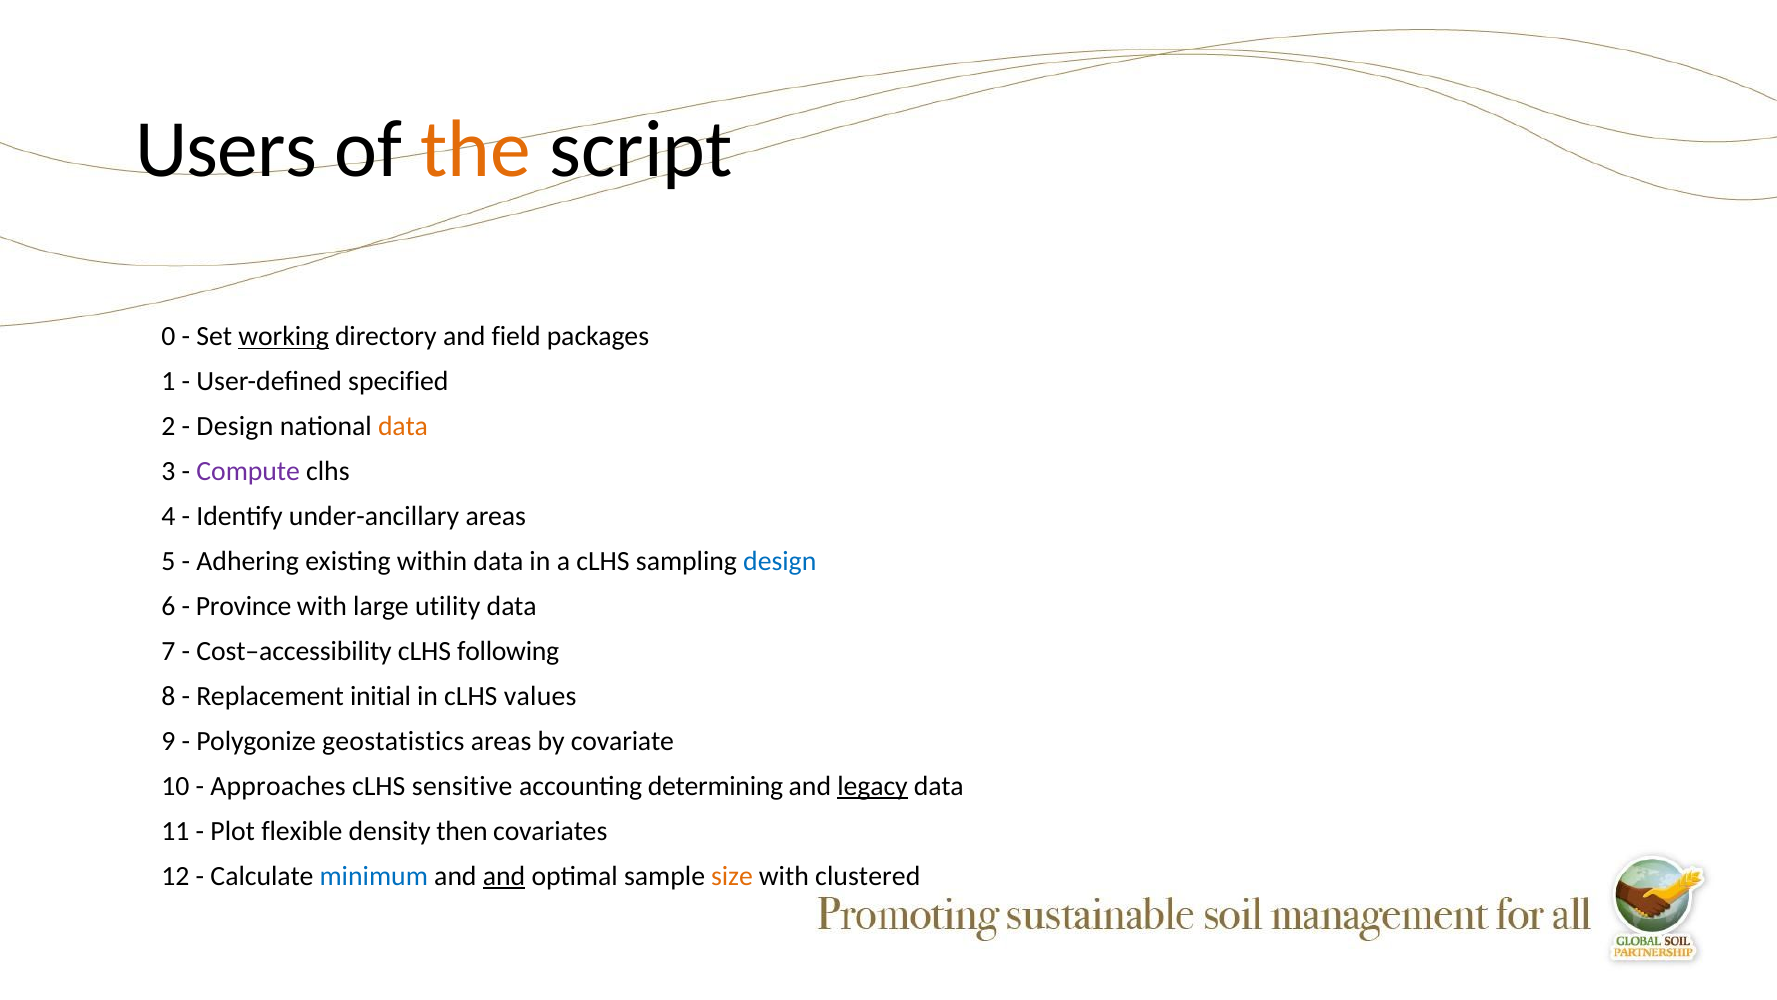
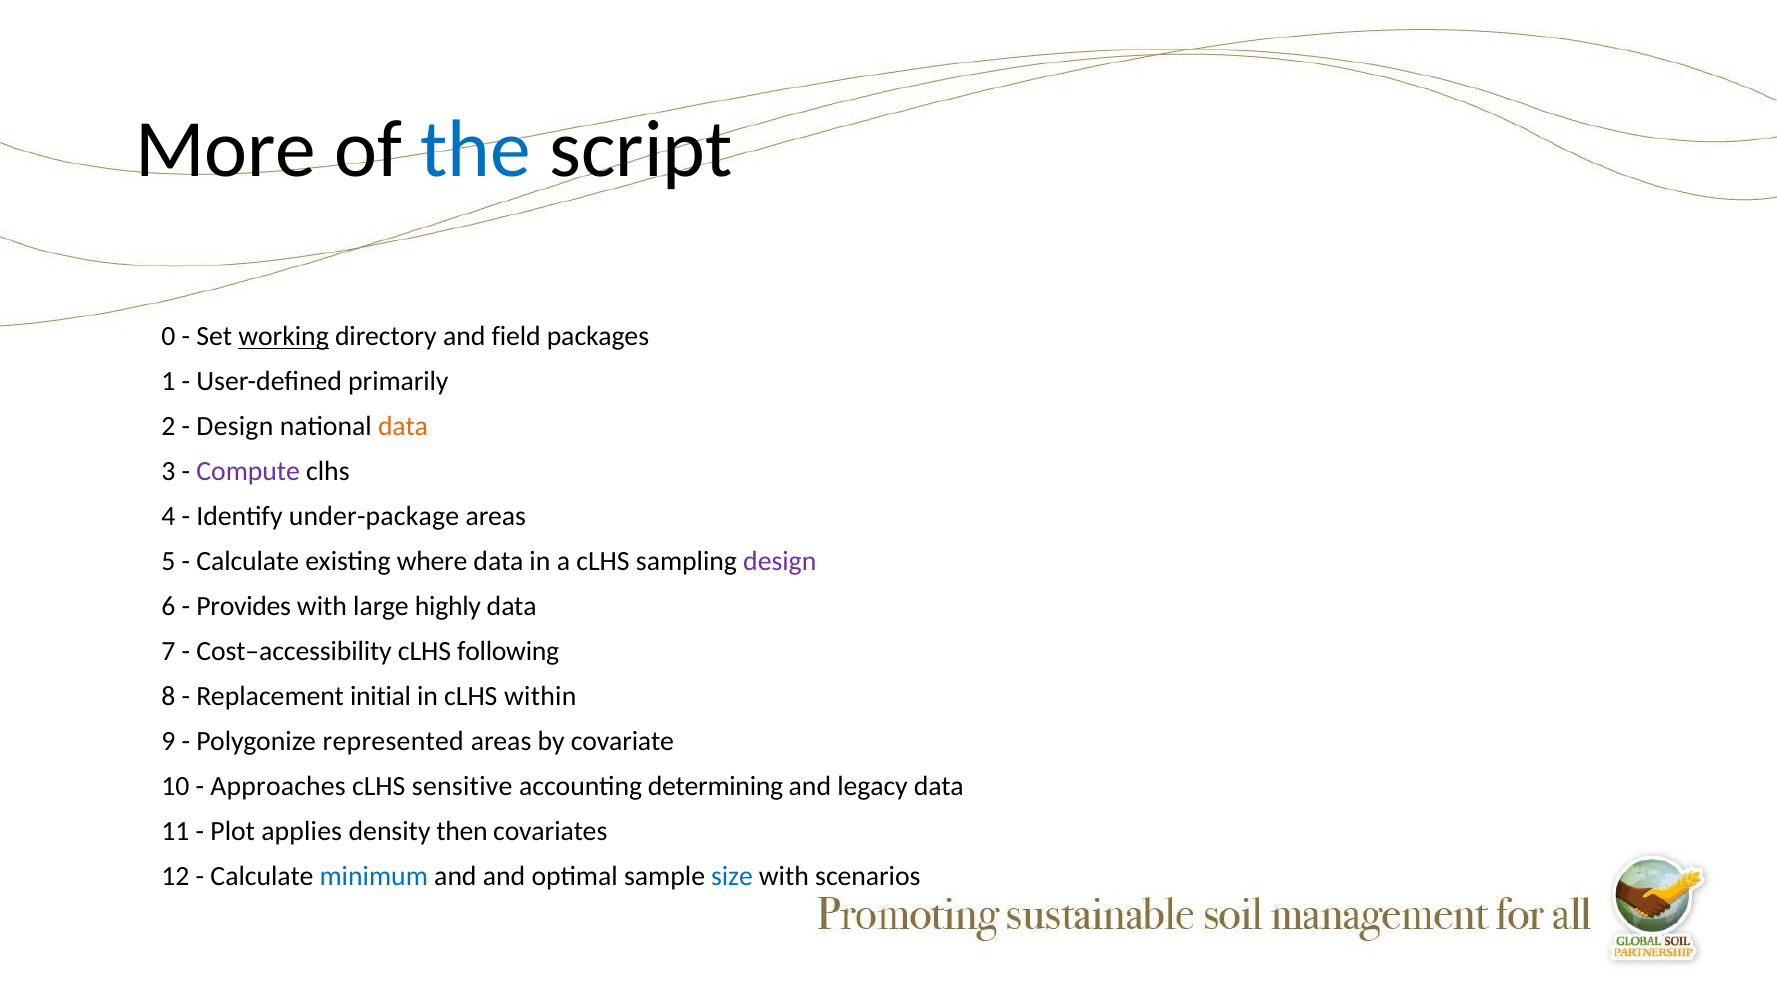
Users: Users -> More
the colour: orange -> blue
specified: specified -> primarily
under-ancillary: under-ancillary -> under-package
Adhering at (248, 561): Adhering -> Calculate
within: within -> where
design at (780, 561) colour: blue -> purple
Province: Province -> Provides
utility: utility -> highly
values: values -> within
geostatistics: geostatistics -> represented
legacy underline: present -> none
flexible: flexible -> applies
and at (504, 876) underline: present -> none
size colour: orange -> blue
clustered: clustered -> scenarios
